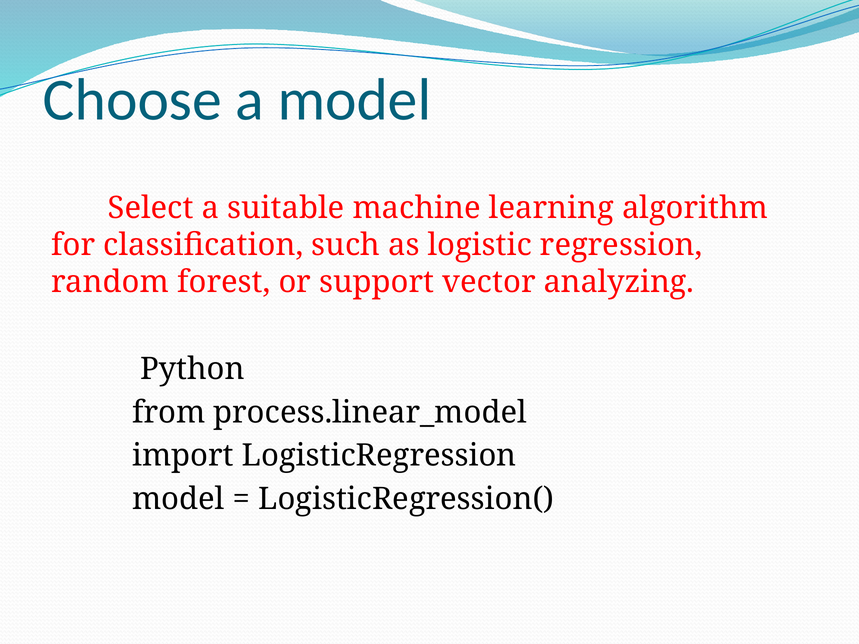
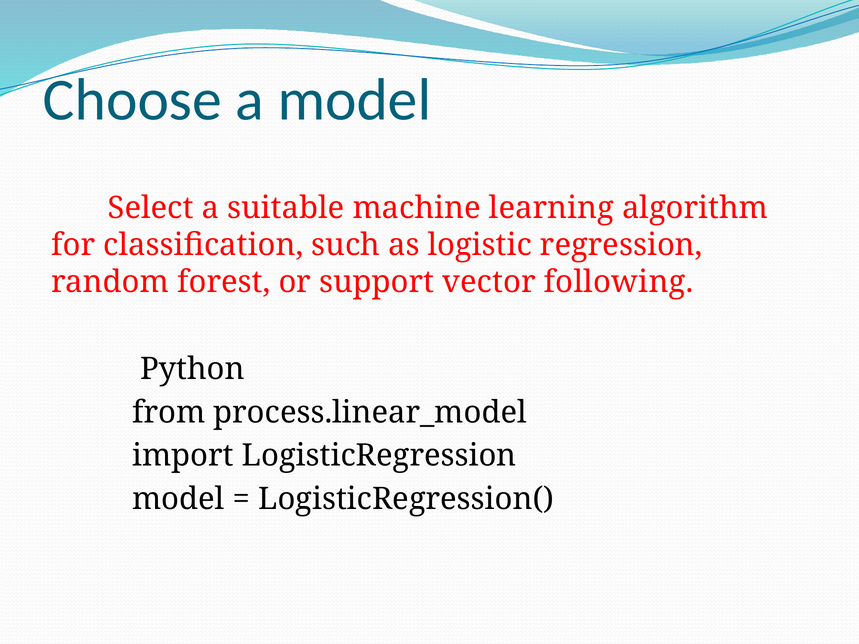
analyzing: analyzing -> following
